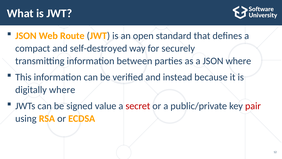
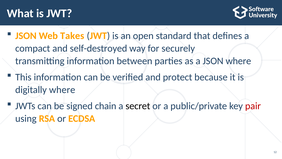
Route: Route -> Takes
instead: instead -> protect
value: value -> chain
secret colour: red -> black
